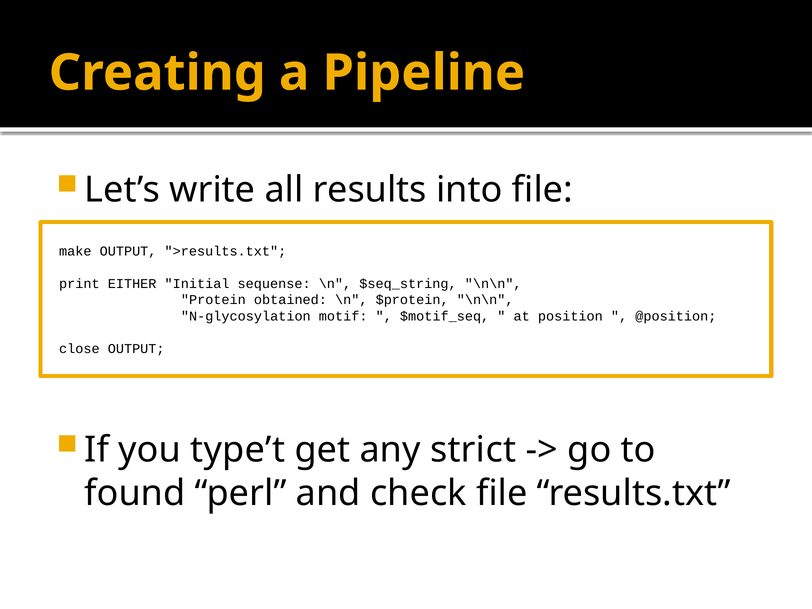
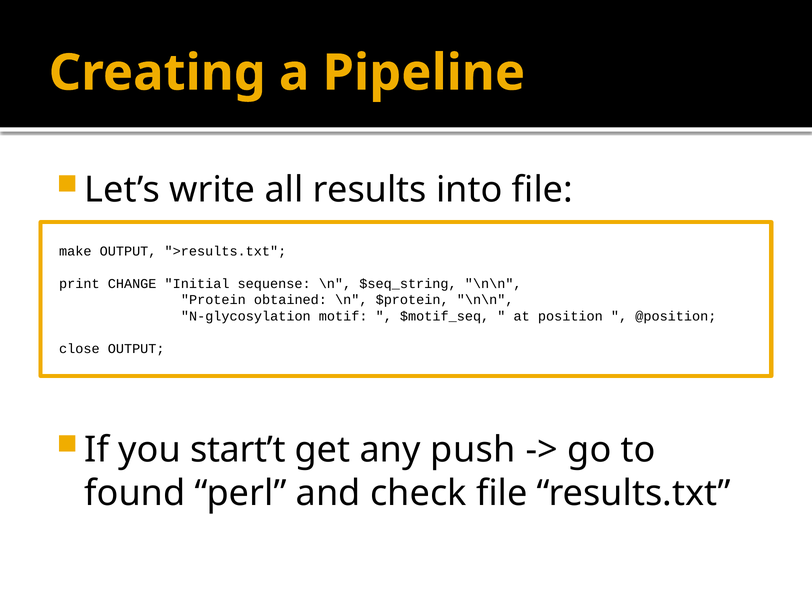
EITHER: EITHER -> CHANGE
type’t: type’t -> start’t
strict: strict -> push
